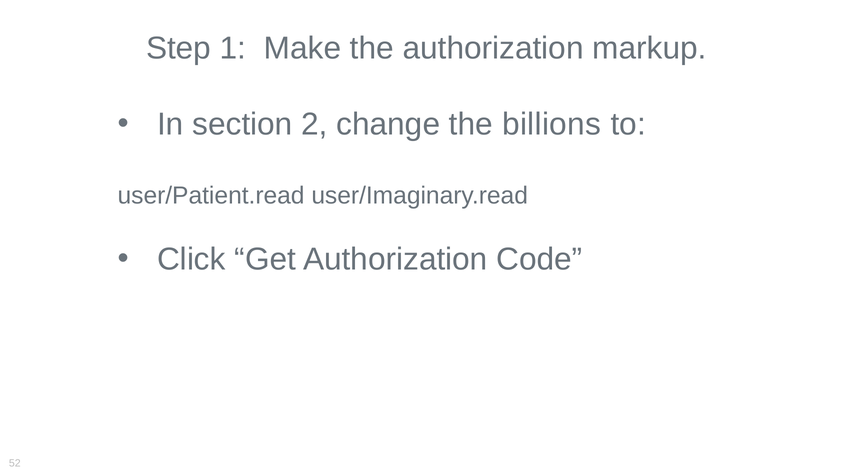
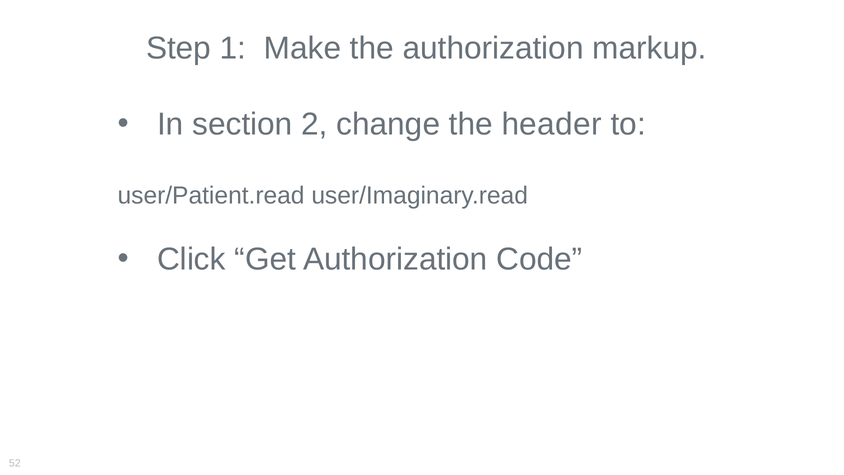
billions: billions -> header
